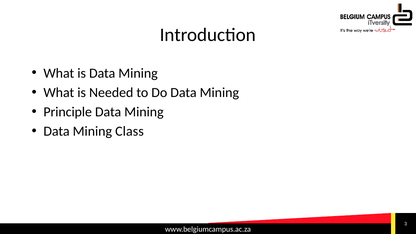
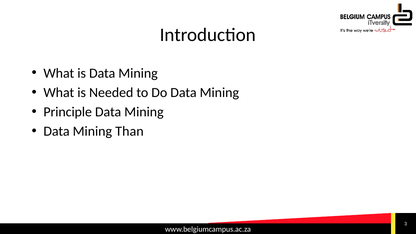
Class: Class -> Than
